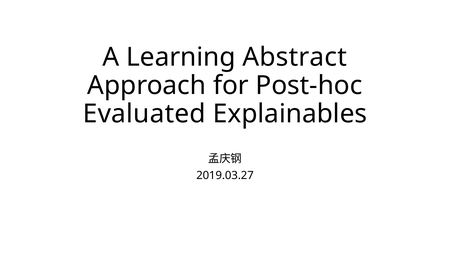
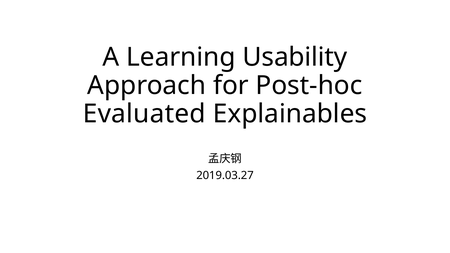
Abstract: Abstract -> Usability
